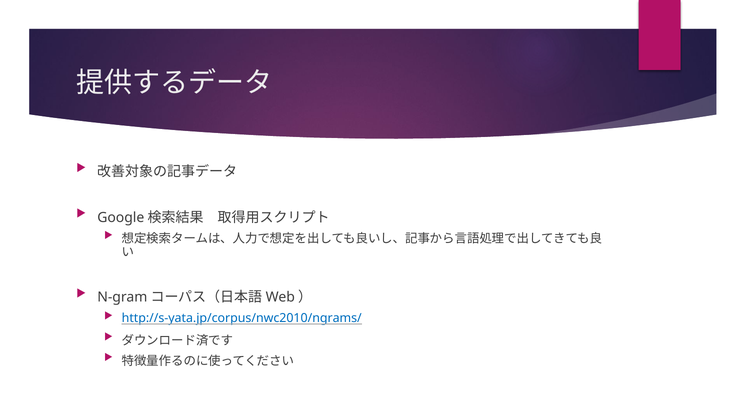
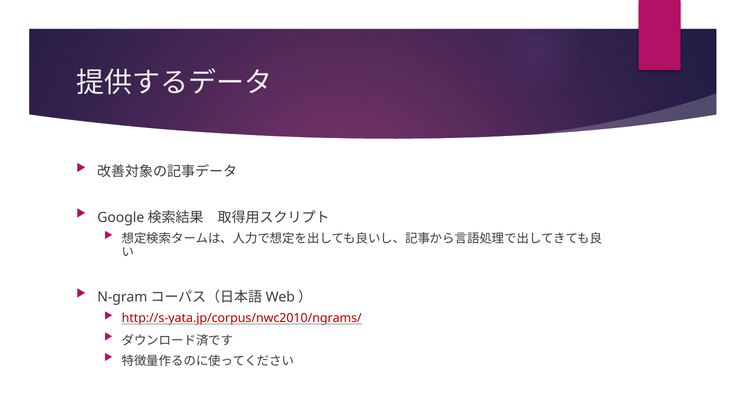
http://s-yata.jp/corpus/nwc2010/ngrams/ colour: blue -> red
